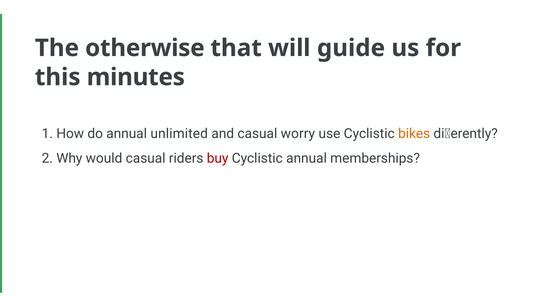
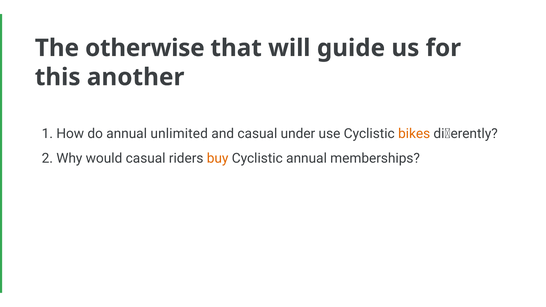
minutes: minutes -> another
worry: worry -> under
buy colour: red -> orange
